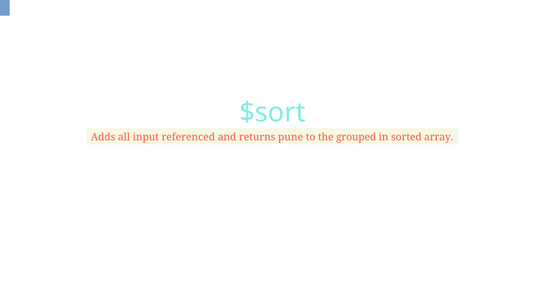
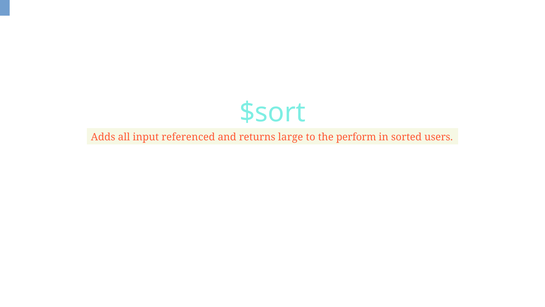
pune: pune -> large
grouped: grouped -> perform
array: array -> users
